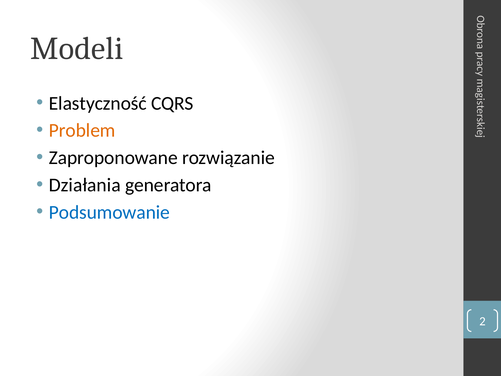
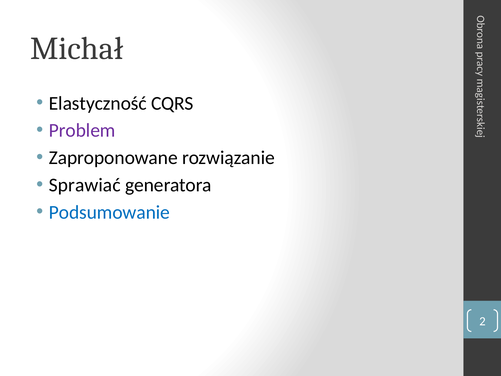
Modeli: Modeli -> Michał
Problem colour: orange -> purple
Działania: Działania -> Sprawiać
